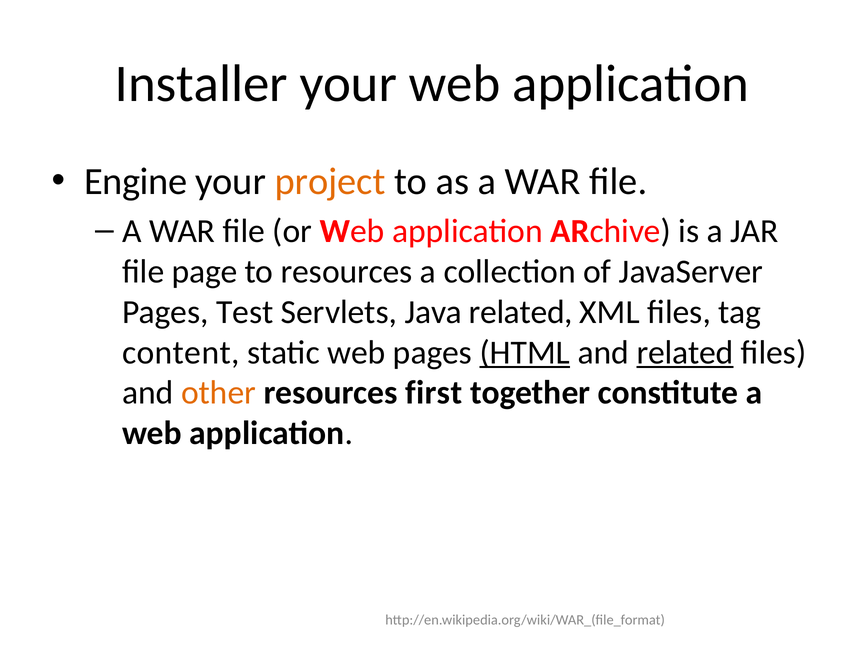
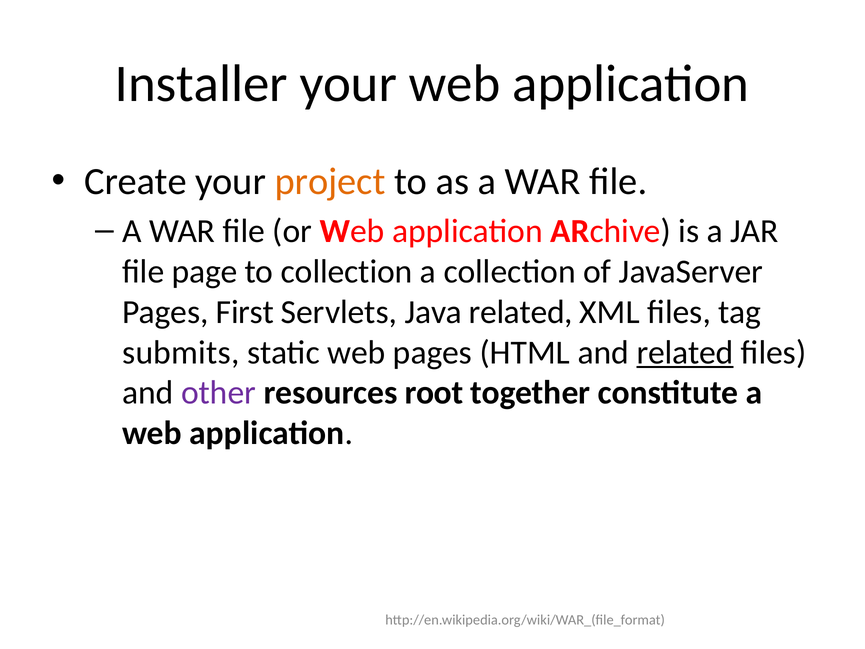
Engine: Engine -> Create
to resources: resources -> collection
Test: Test -> First
content: content -> submits
HTML underline: present -> none
other colour: orange -> purple
first: first -> root
